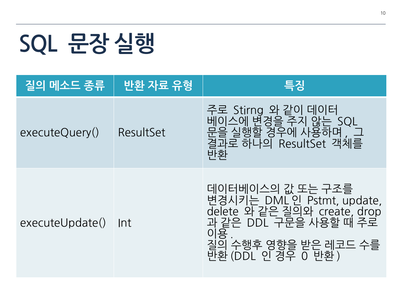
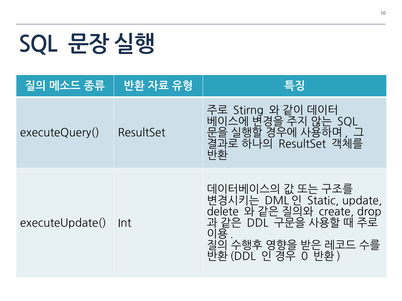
Pstmt: Pstmt -> Static
